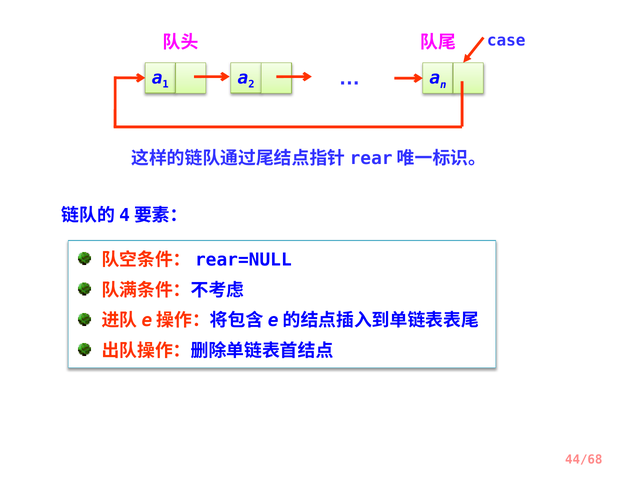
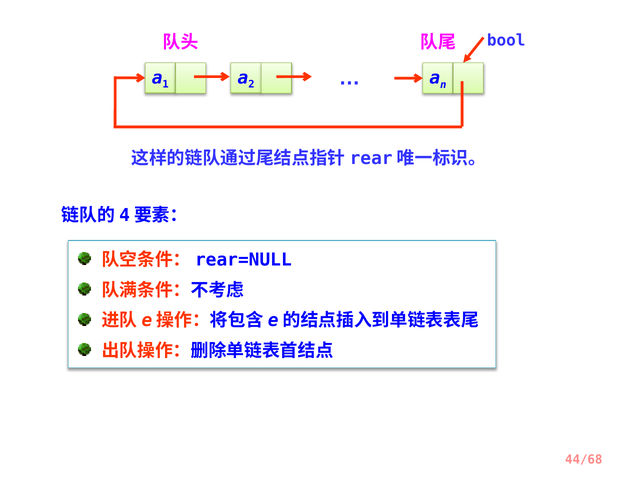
case: case -> bool
